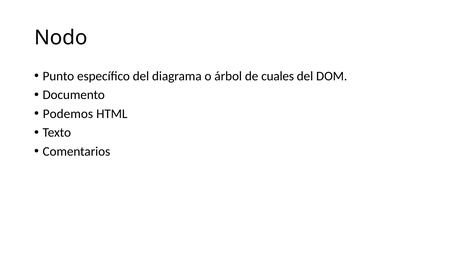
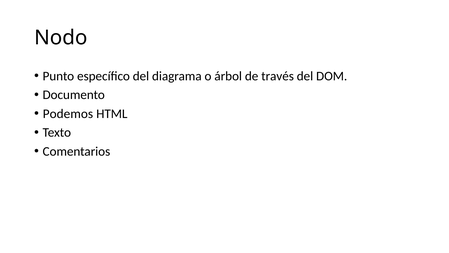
cuales: cuales -> través
